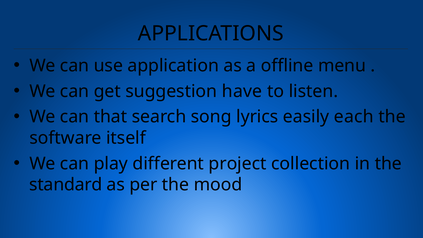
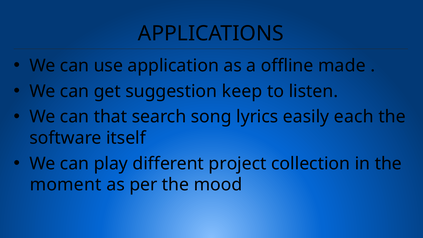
menu: menu -> made
have: have -> keep
standard: standard -> moment
